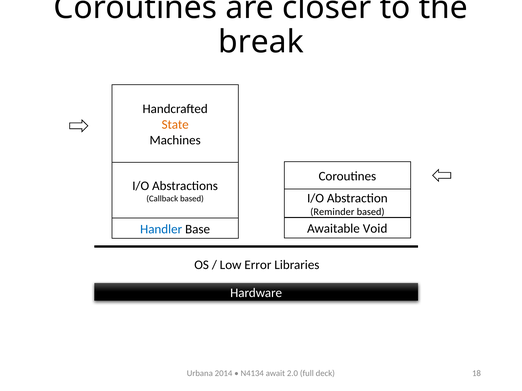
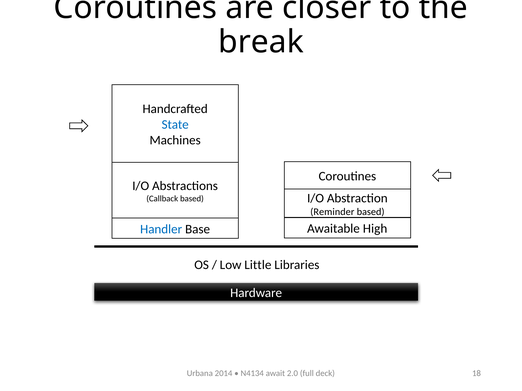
State colour: orange -> blue
Void: Void -> High
Error: Error -> Little
